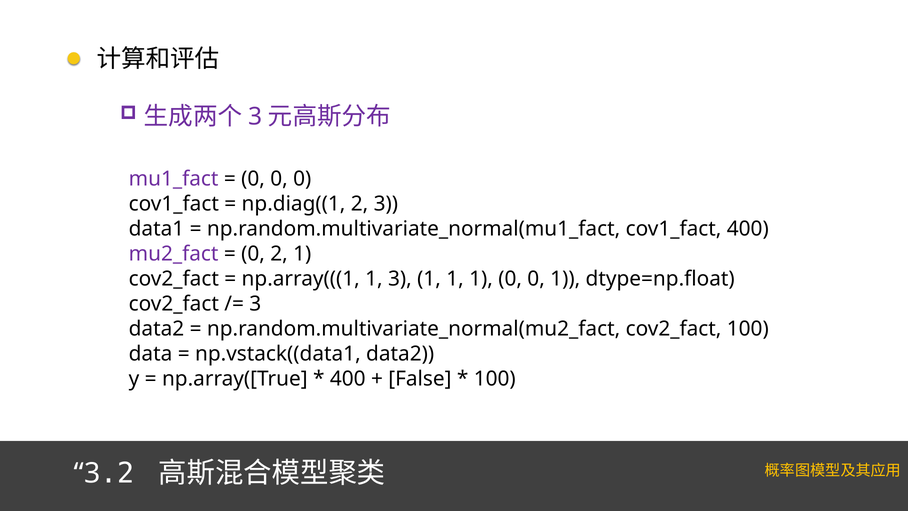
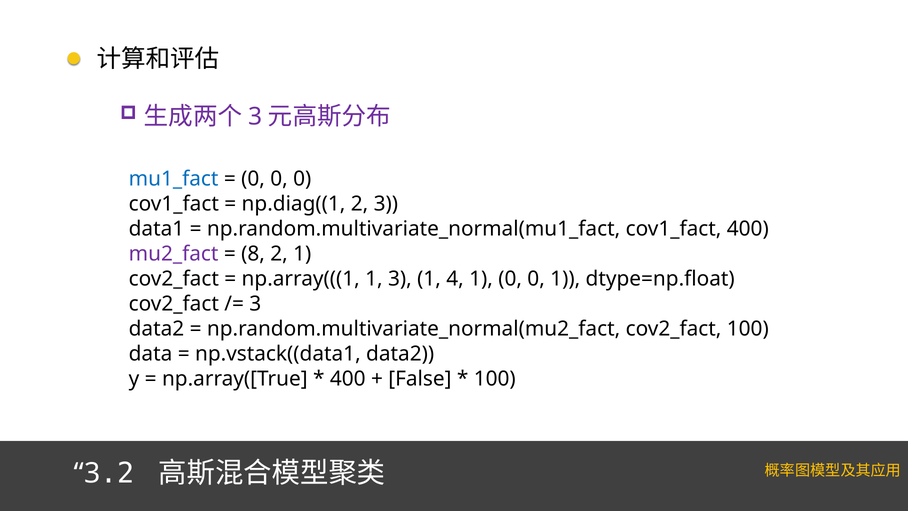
mu1_fact colour: purple -> blue
0 at (253, 254): 0 -> 8
3 1 1: 1 -> 4
